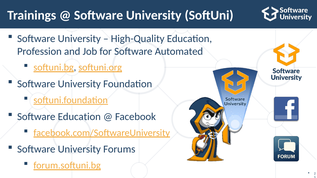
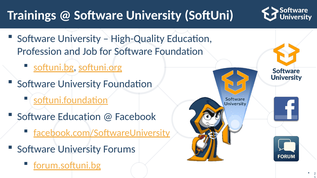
Software Automated: Automated -> Foundation
